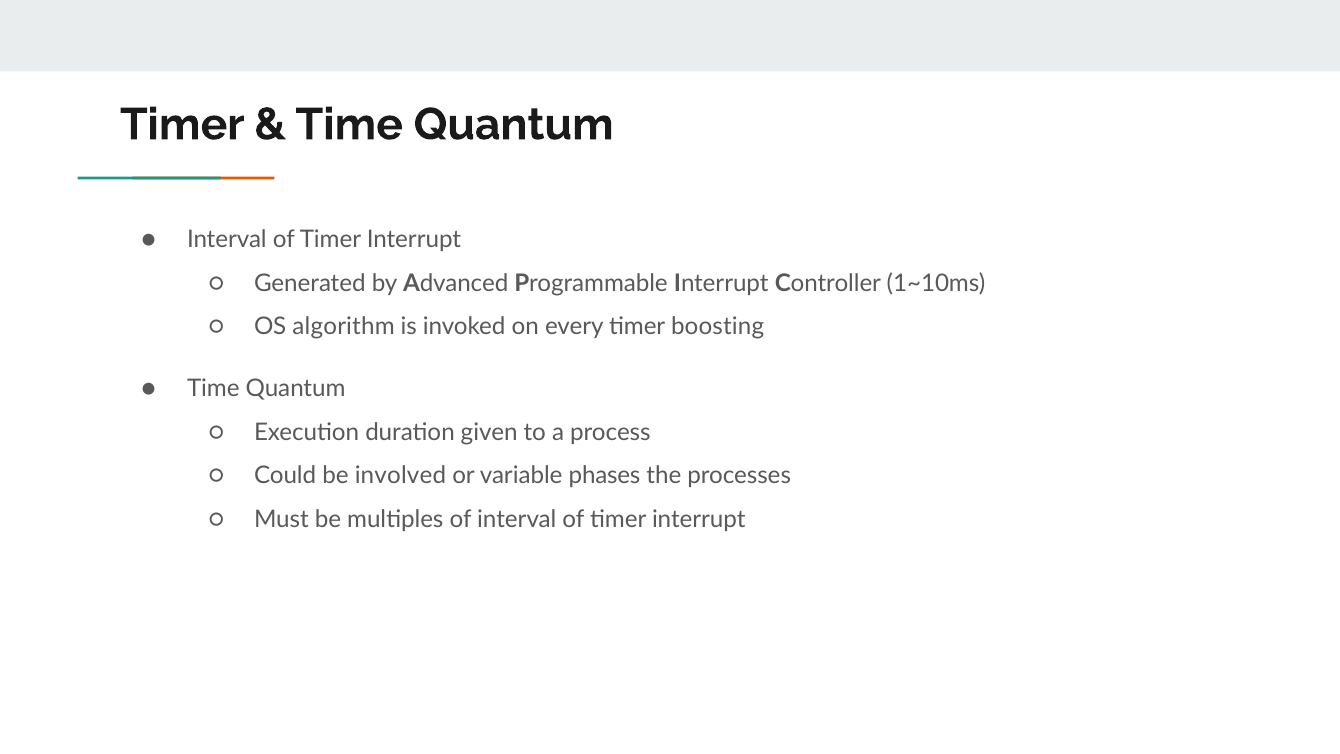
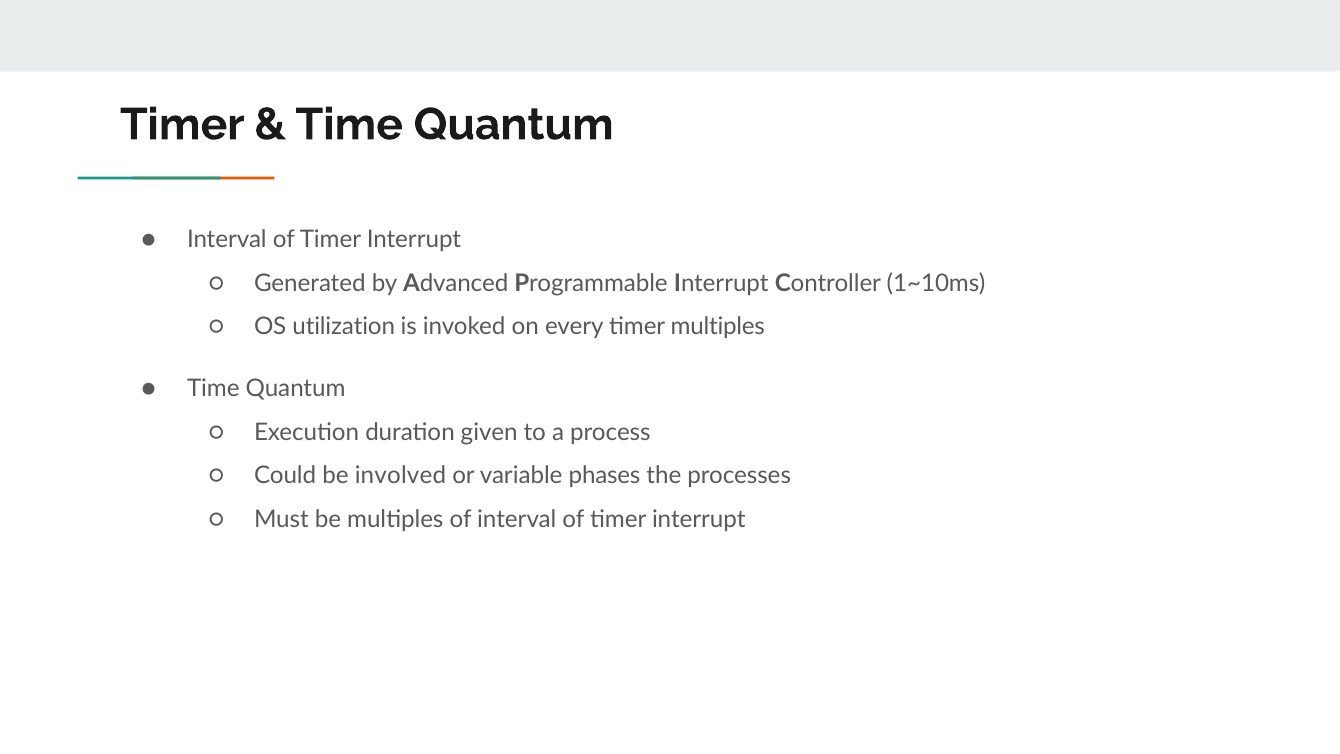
algorithm: algorithm -> utilization
timer boosting: boosting -> multiples
